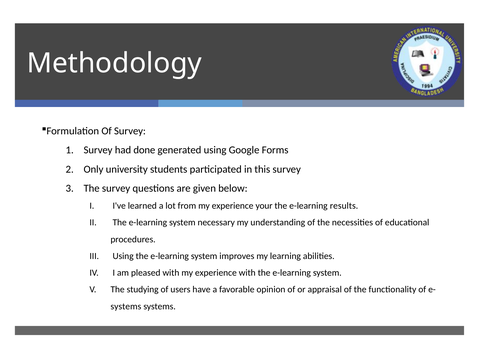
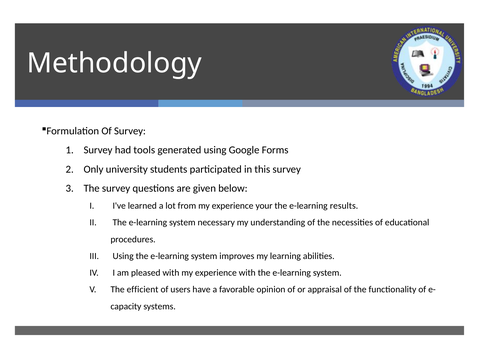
done: done -> tools
studying: studying -> efficient
systems at (126, 307): systems -> capacity
